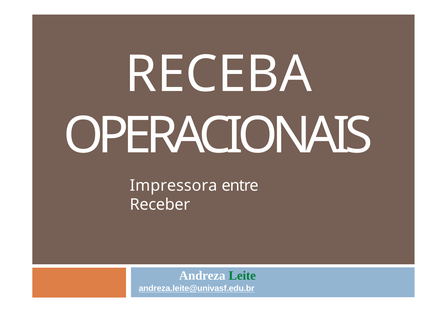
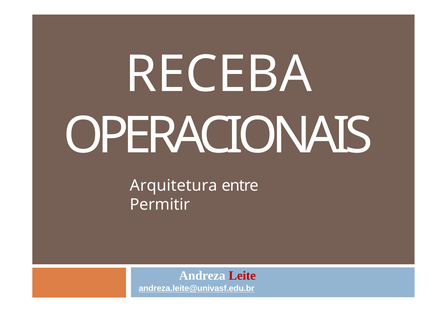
Impressora: Impressora -> Arquitetura
Receber: Receber -> Permitir
Leite colour: green -> red
